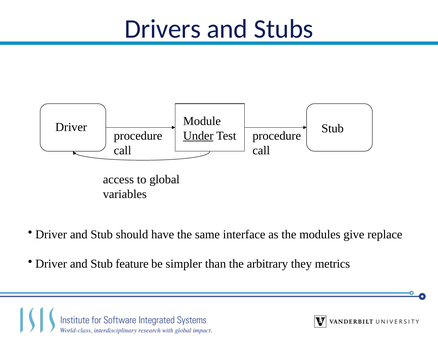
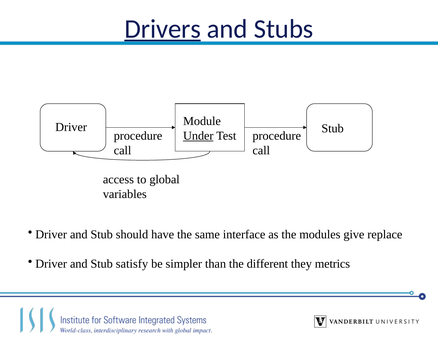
Drivers underline: none -> present
feature: feature -> satisfy
arbitrary: arbitrary -> different
